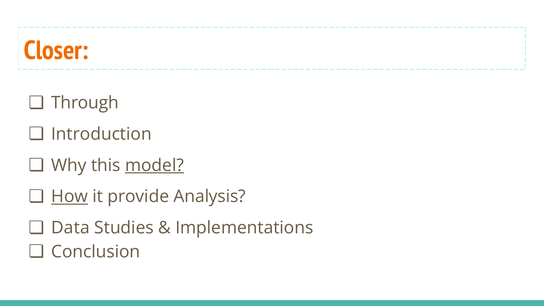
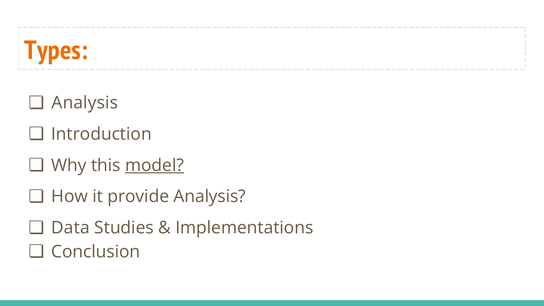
Closer: Closer -> Types
Through at (85, 103): Through -> Analysis
How underline: present -> none
